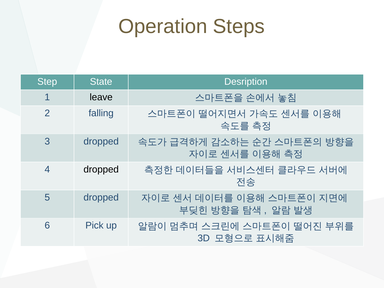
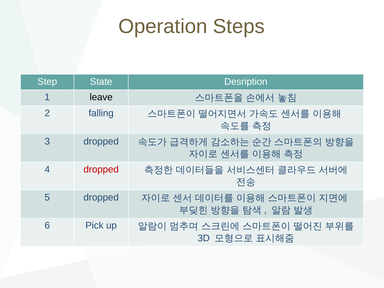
dropped at (101, 169) colour: black -> red
